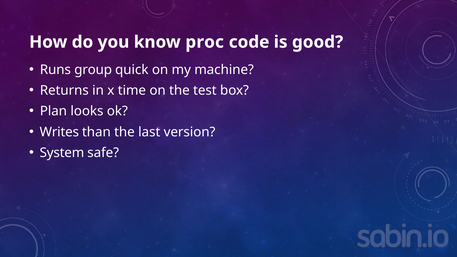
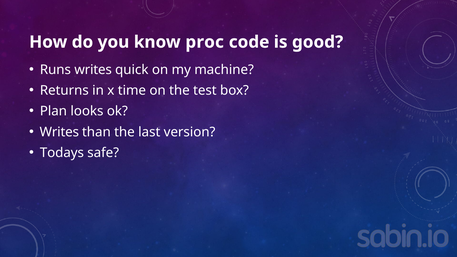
Runs group: group -> writes
System: System -> Todays
